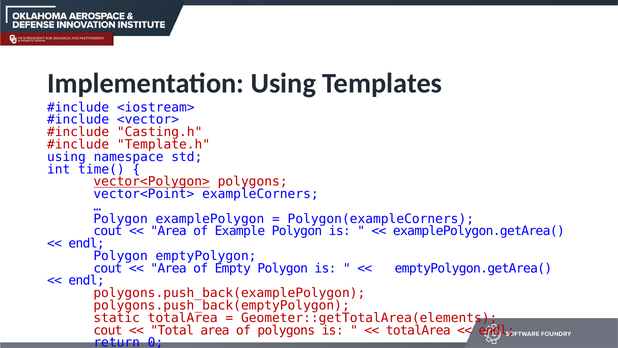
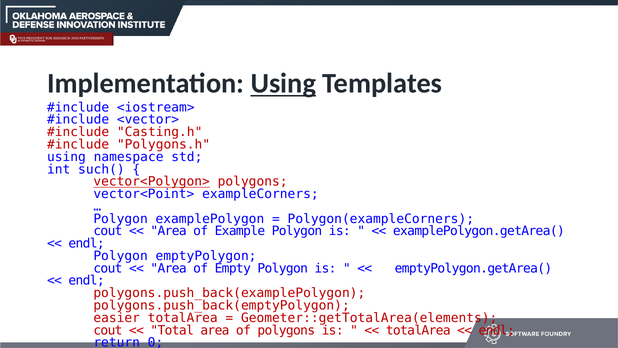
Using at (283, 83) underline: none -> present
Template.h: Template.h -> Polygons.h
time(: time( -> such(
static: static -> easier
